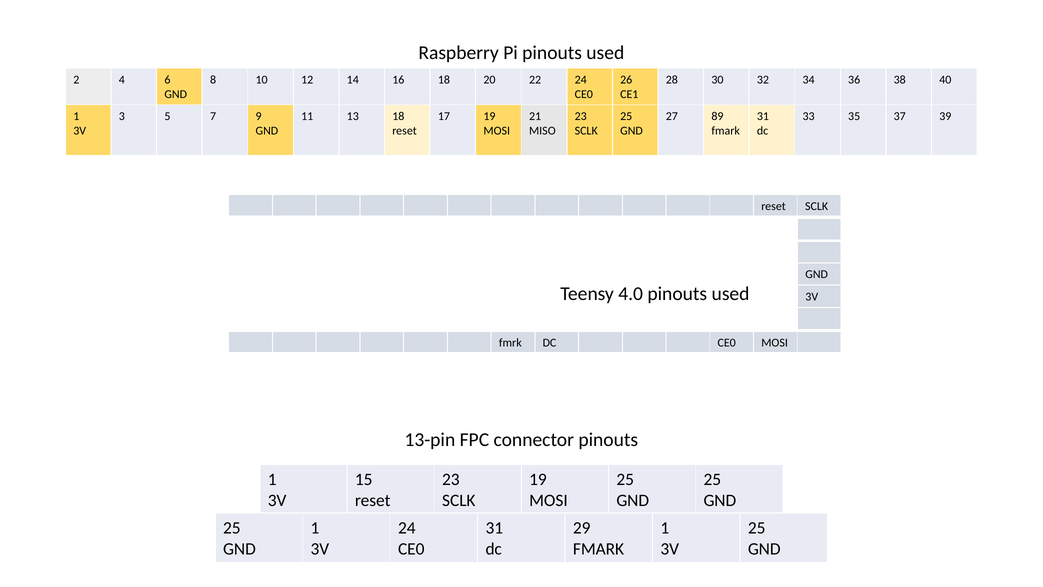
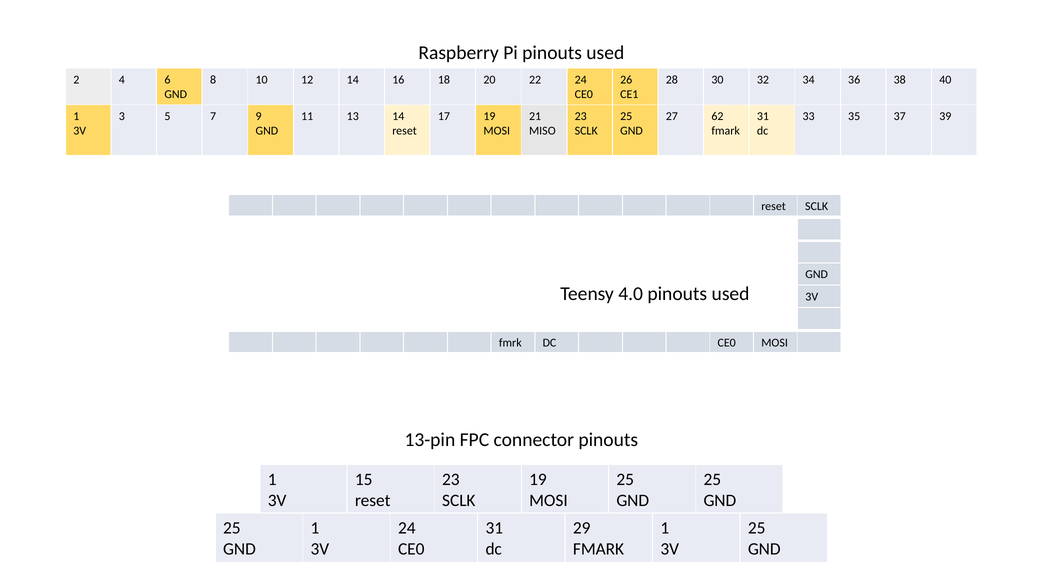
13 18: 18 -> 14
89: 89 -> 62
